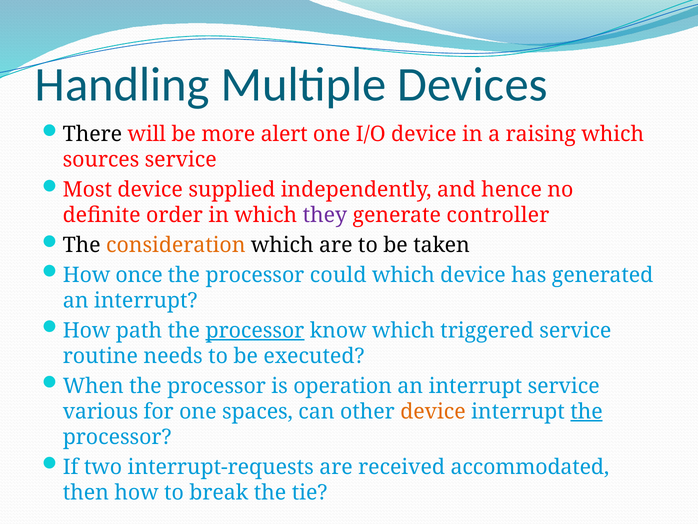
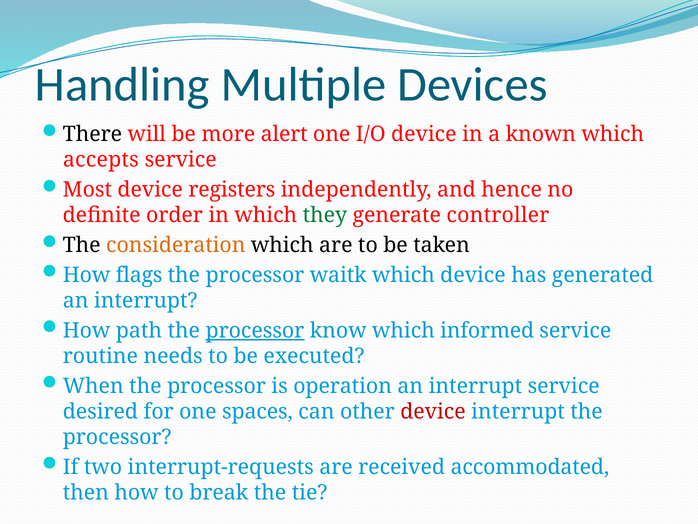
raising: raising -> known
sources: sources -> accepts
supplied: supplied -> registers
they colour: purple -> green
once: once -> flags
could: could -> waitk
triggered: triggered -> informed
various: various -> desired
device at (433, 411) colour: orange -> red
the at (586, 411) underline: present -> none
